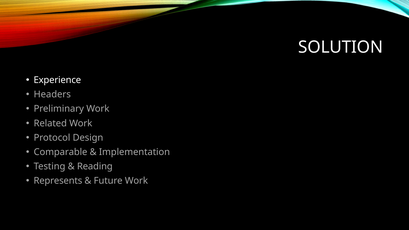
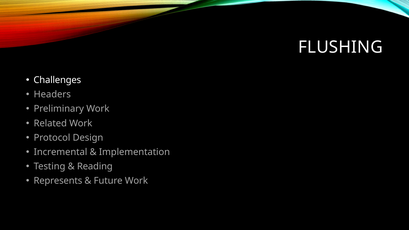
SOLUTION: SOLUTION -> FLUSHING
Experience: Experience -> Challenges
Comparable: Comparable -> Incremental
